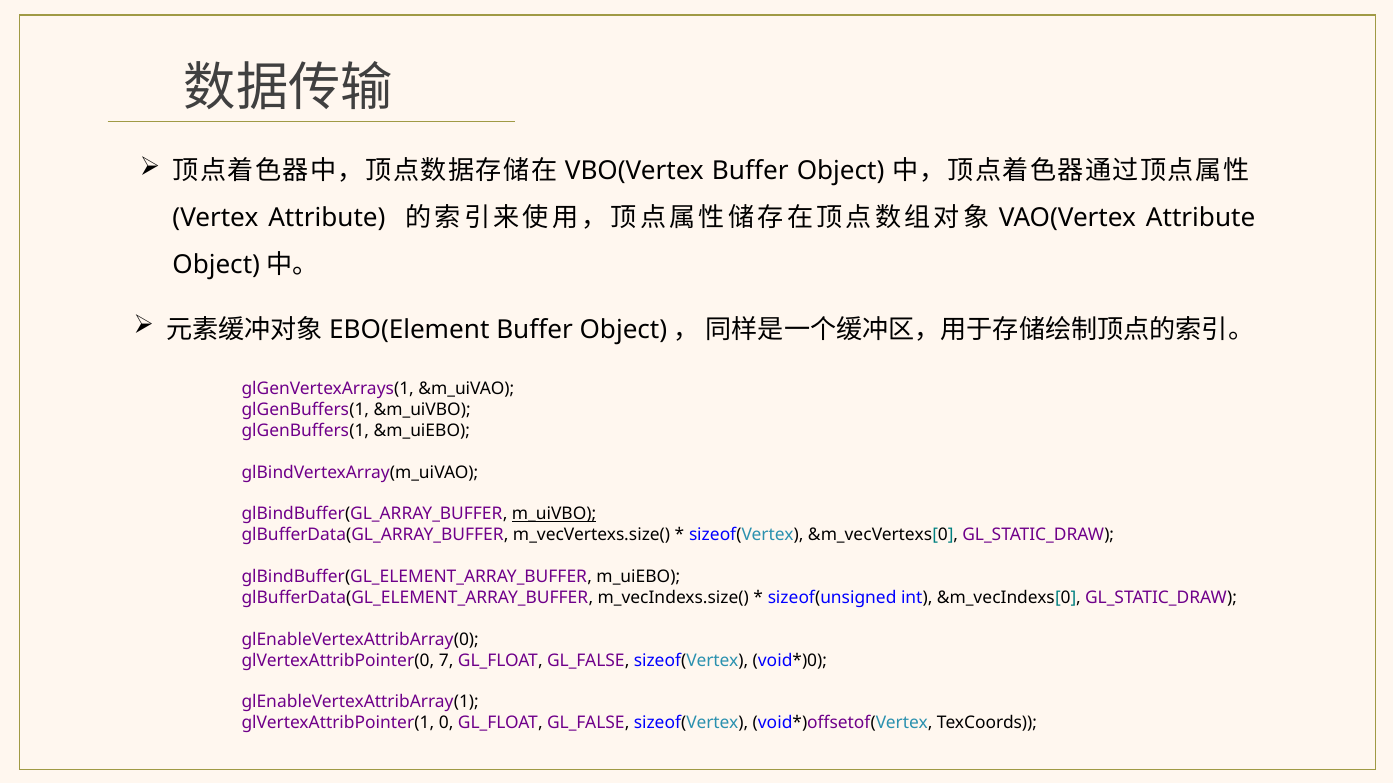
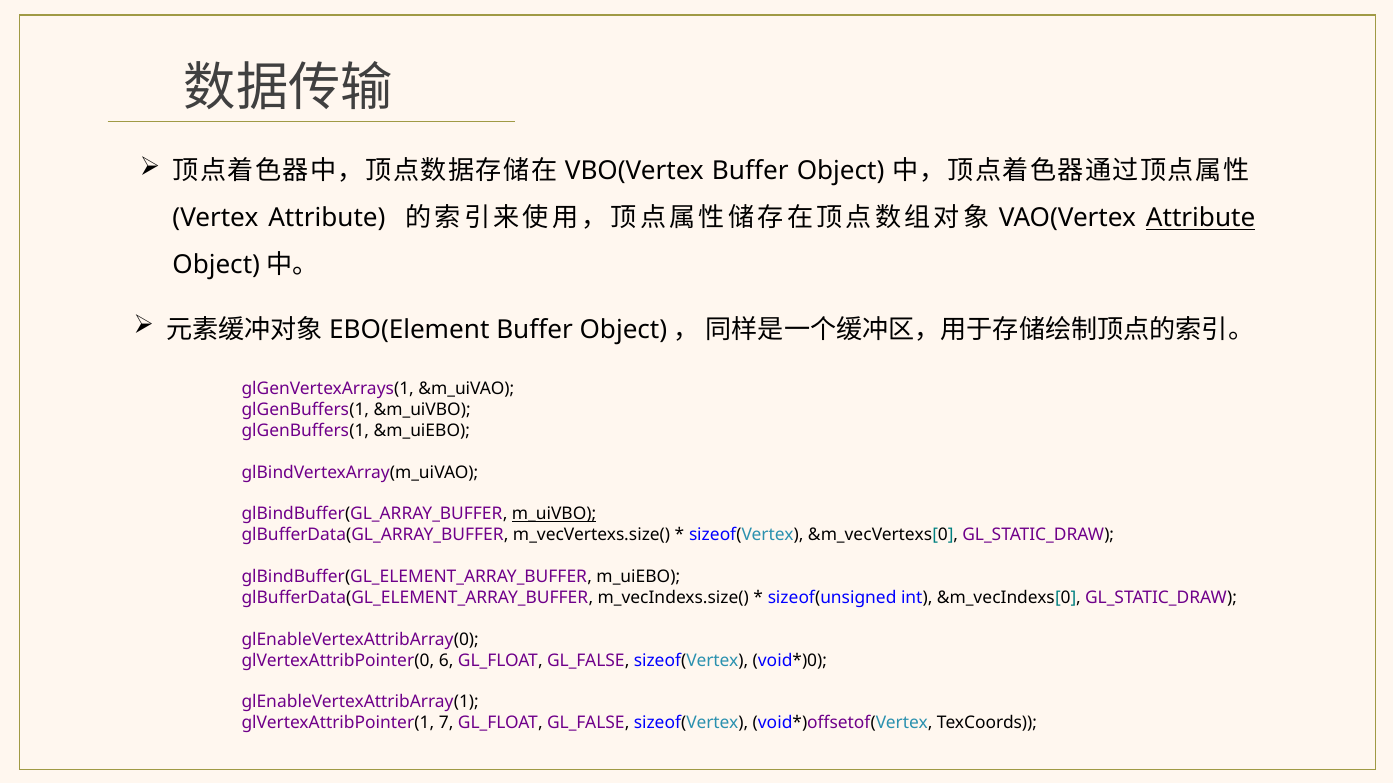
Attribute at (1201, 218) underline: none -> present
7: 7 -> 6
0: 0 -> 7
